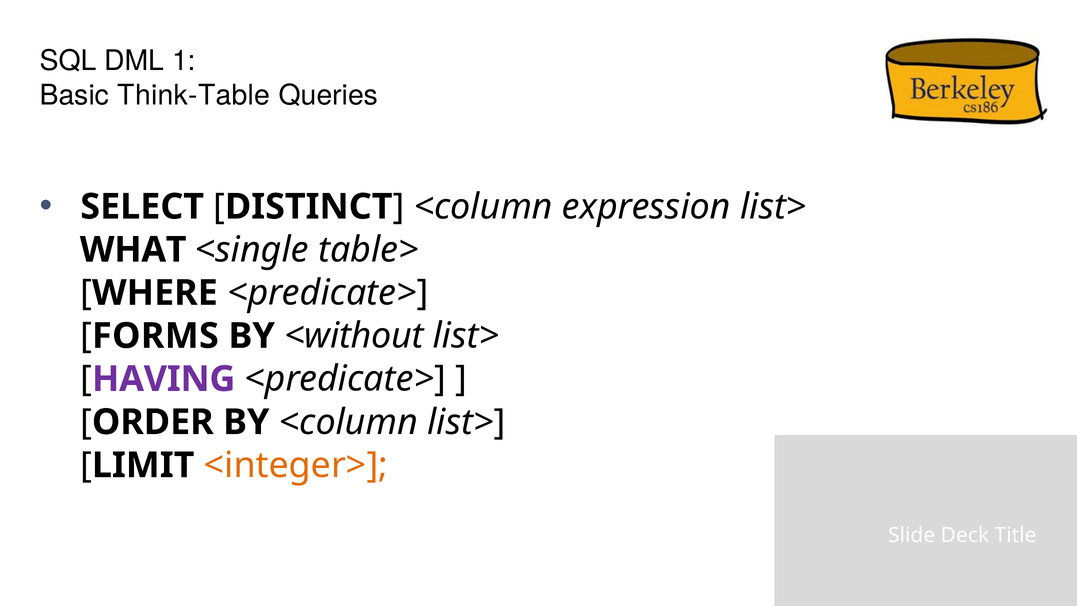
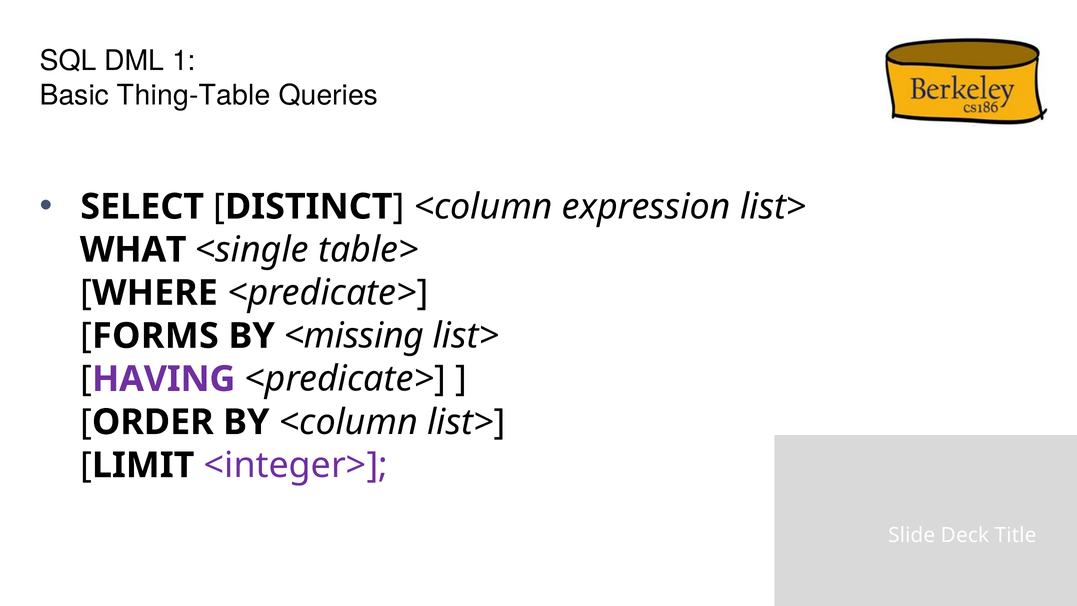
Think-Table: Think-Table -> Thing-Table
<without: <without -> <missing
<integer> colour: orange -> purple
